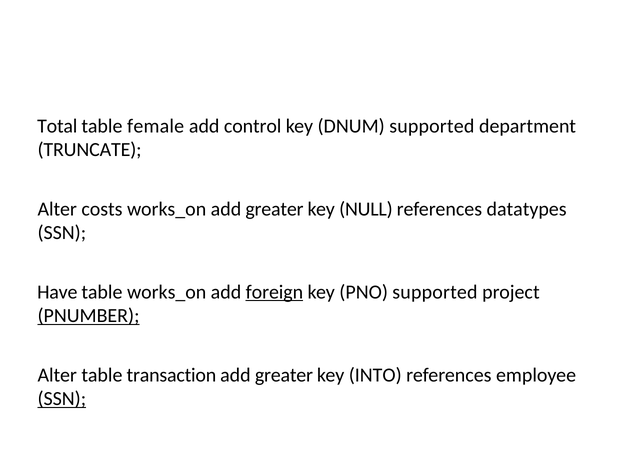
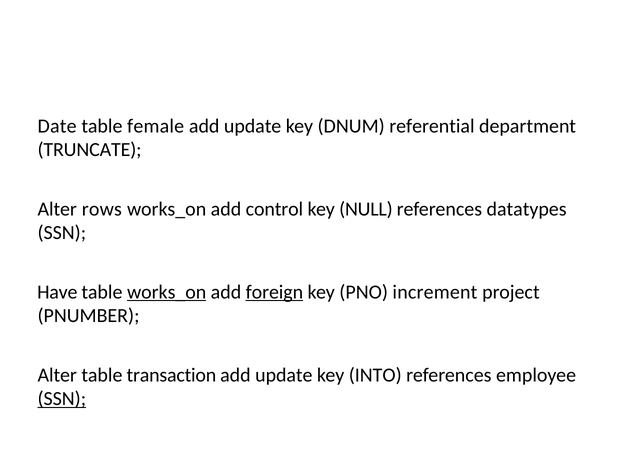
Total: Total -> Date
control at (253, 126): control -> update
DNUM supported: supported -> referential
costs: costs -> rows
works_on add greater: greater -> control
works_on at (167, 292) underline: none -> present
PNO supported: supported -> increment
PNUMBER underline: present -> none
greater at (284, 375): greater -> update
